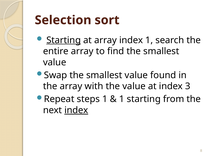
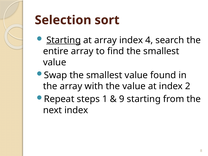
index 1: 1 -> 4
3: 3 -> 2
1 at (122, 99): 1 -> 9
index at (76, 110) underline: present -> none
